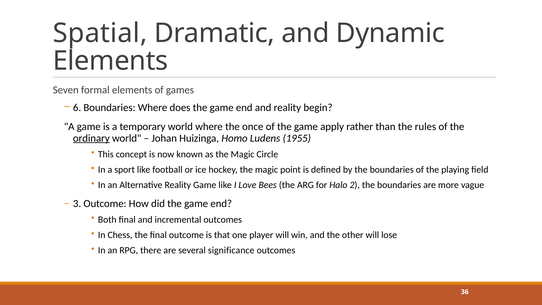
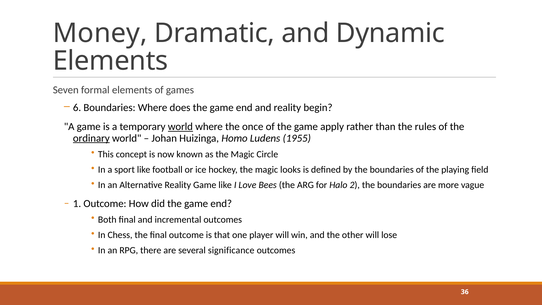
Spatial: Spatial -> Money
world at (180, 127) underline: none -> present
point: point -> looks
3: 3 -> 1
